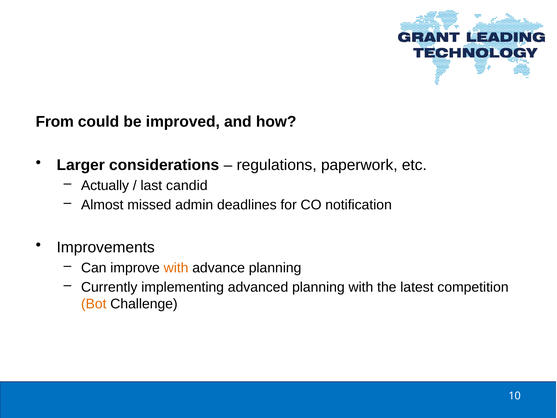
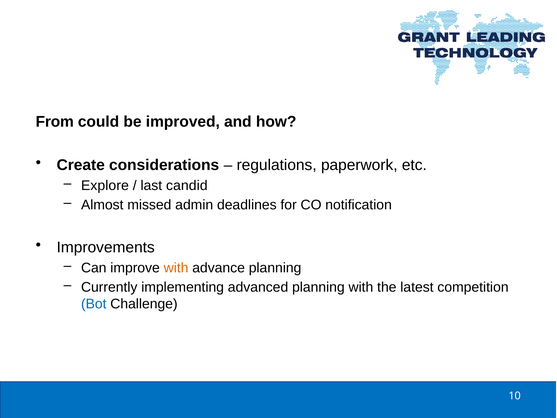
Larger: Larger -> Create
Actually: Actually -> Explore
Bot colour: orange -> blue
